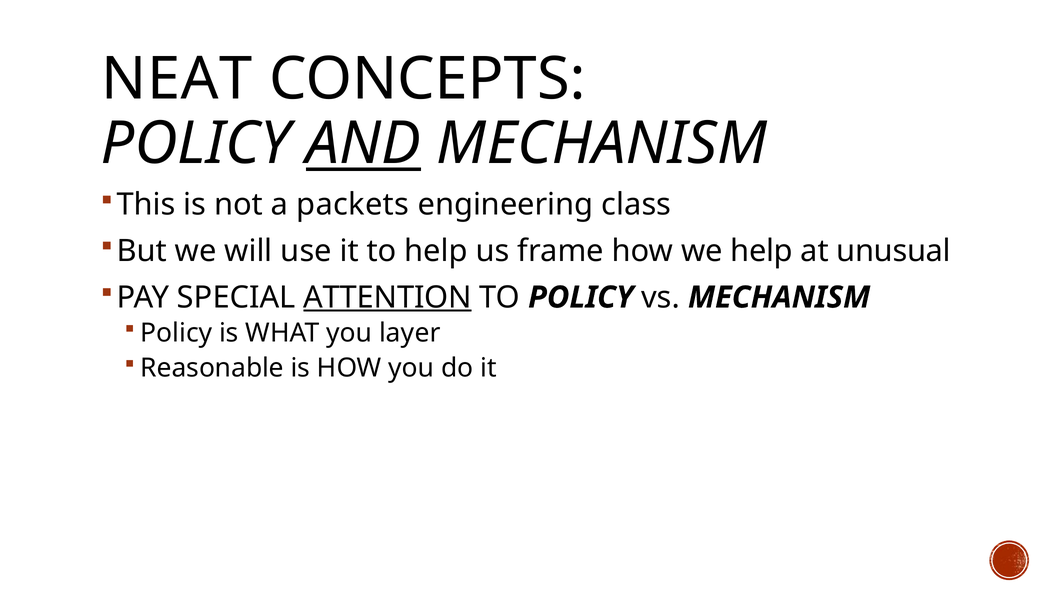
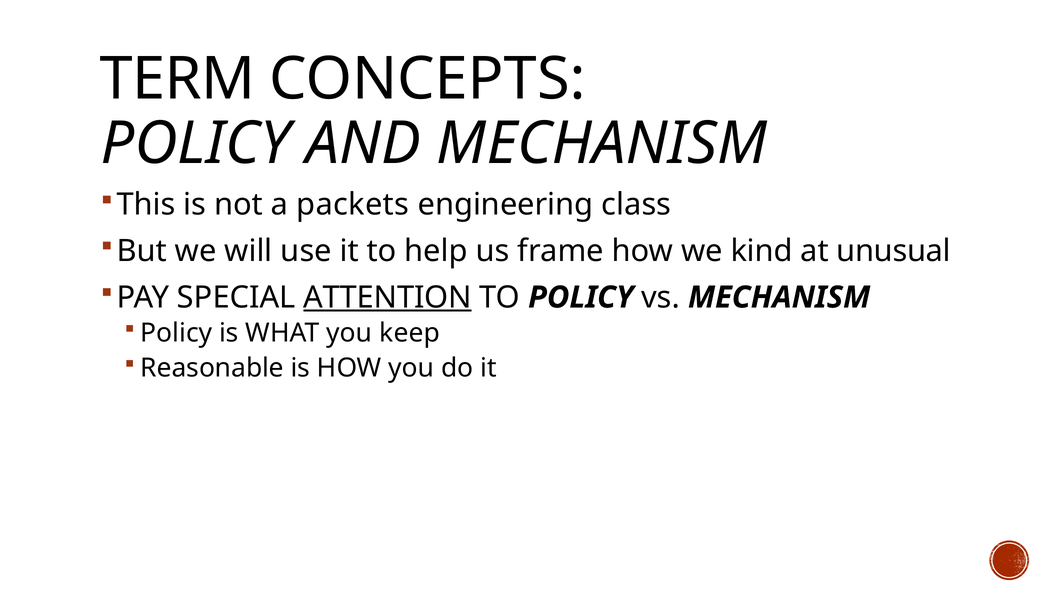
NEAT: NEAT -> TERM
AND underline: present -> none
we help: help -> kind
layer: layer -> keep
